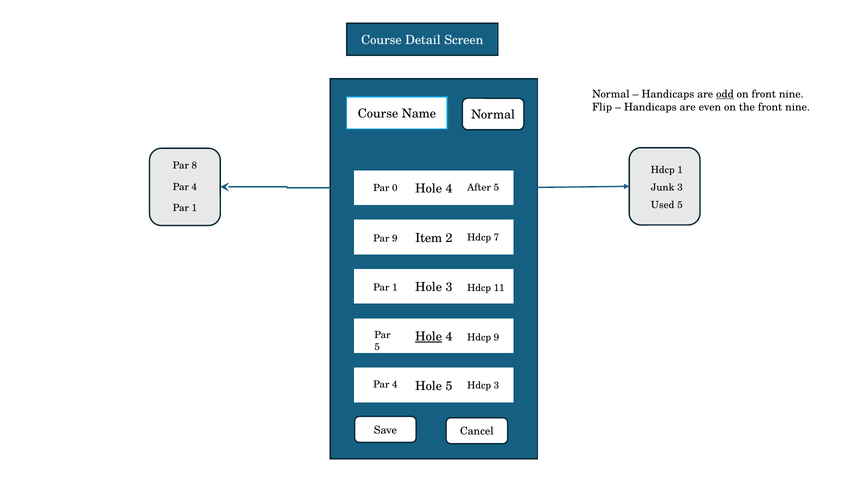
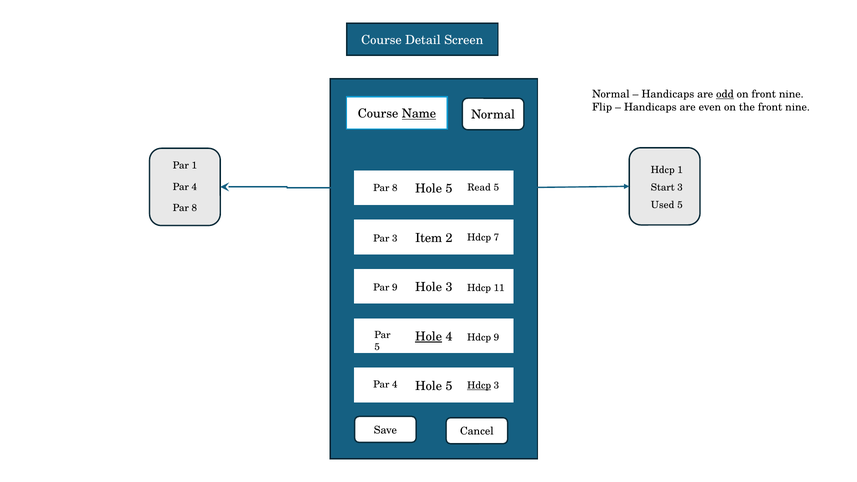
Name underline: none -> present
Par 8: 8 -> 1
After: After -> Read
Junk: Junk -> Start
4 at (449, 189): 4 -> 5
0 at (395, 188): 0 -> 8
1 at (194, 208): 1 -> 8
Par 9: 9 -> 3
1 at (395, 287): 1 -> 9
Hdcp at (479, 386) underline: none -> present
